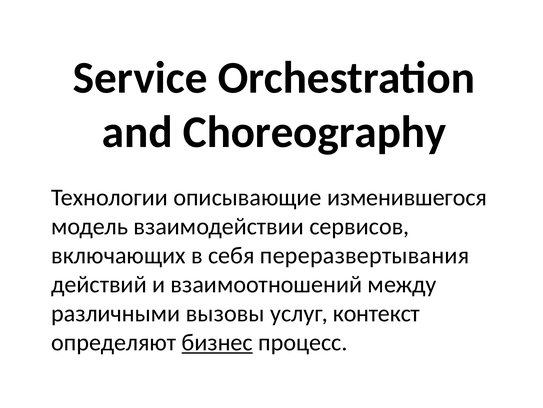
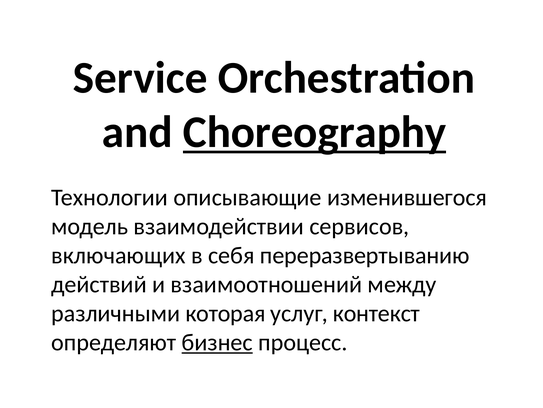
Choreography underline: none -> present
переразвертывания: переразвертывания -> переразвертыванию
вызовы: вызовы -> которая
